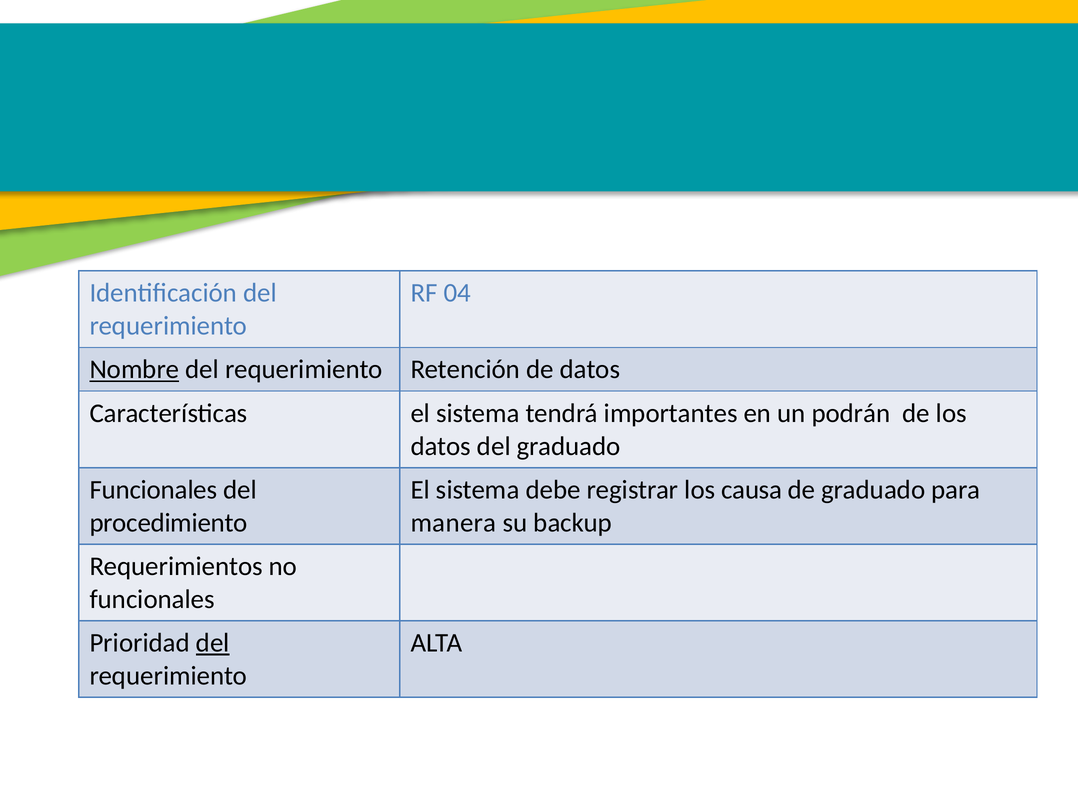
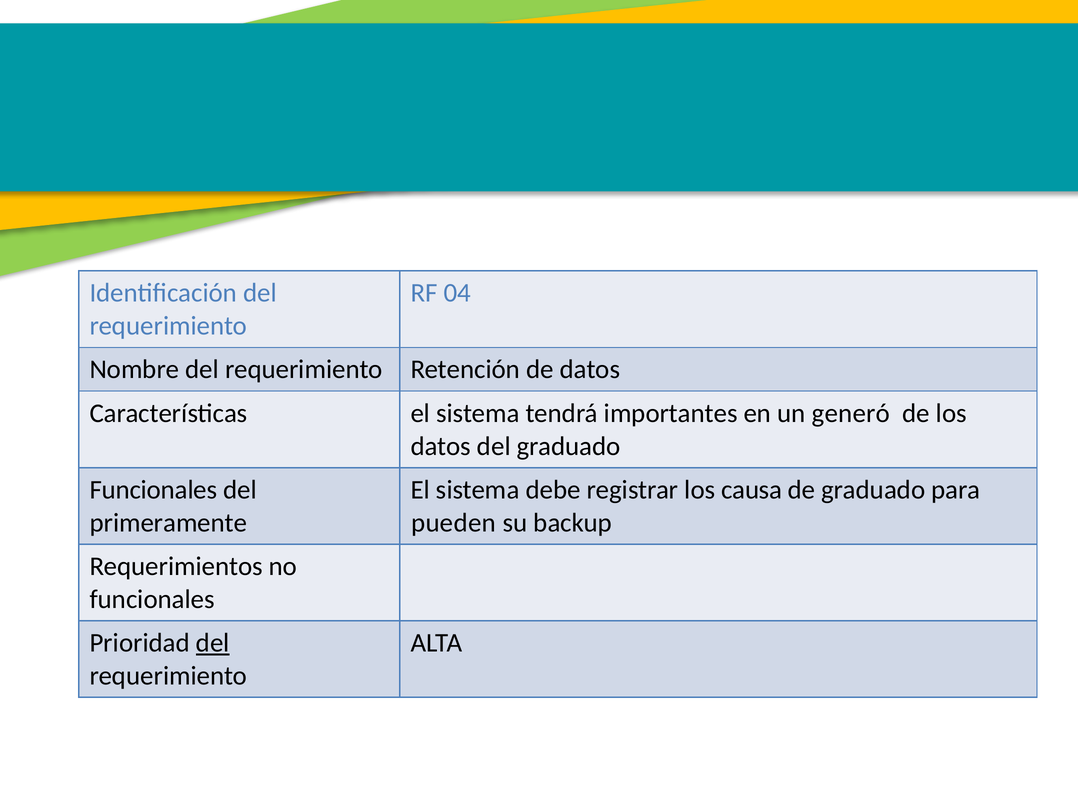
Nombre underline: present -> none
podrán: podrán -> generó
procedimiento: procedimiento -> primeramente
manera: manera -> pueden
